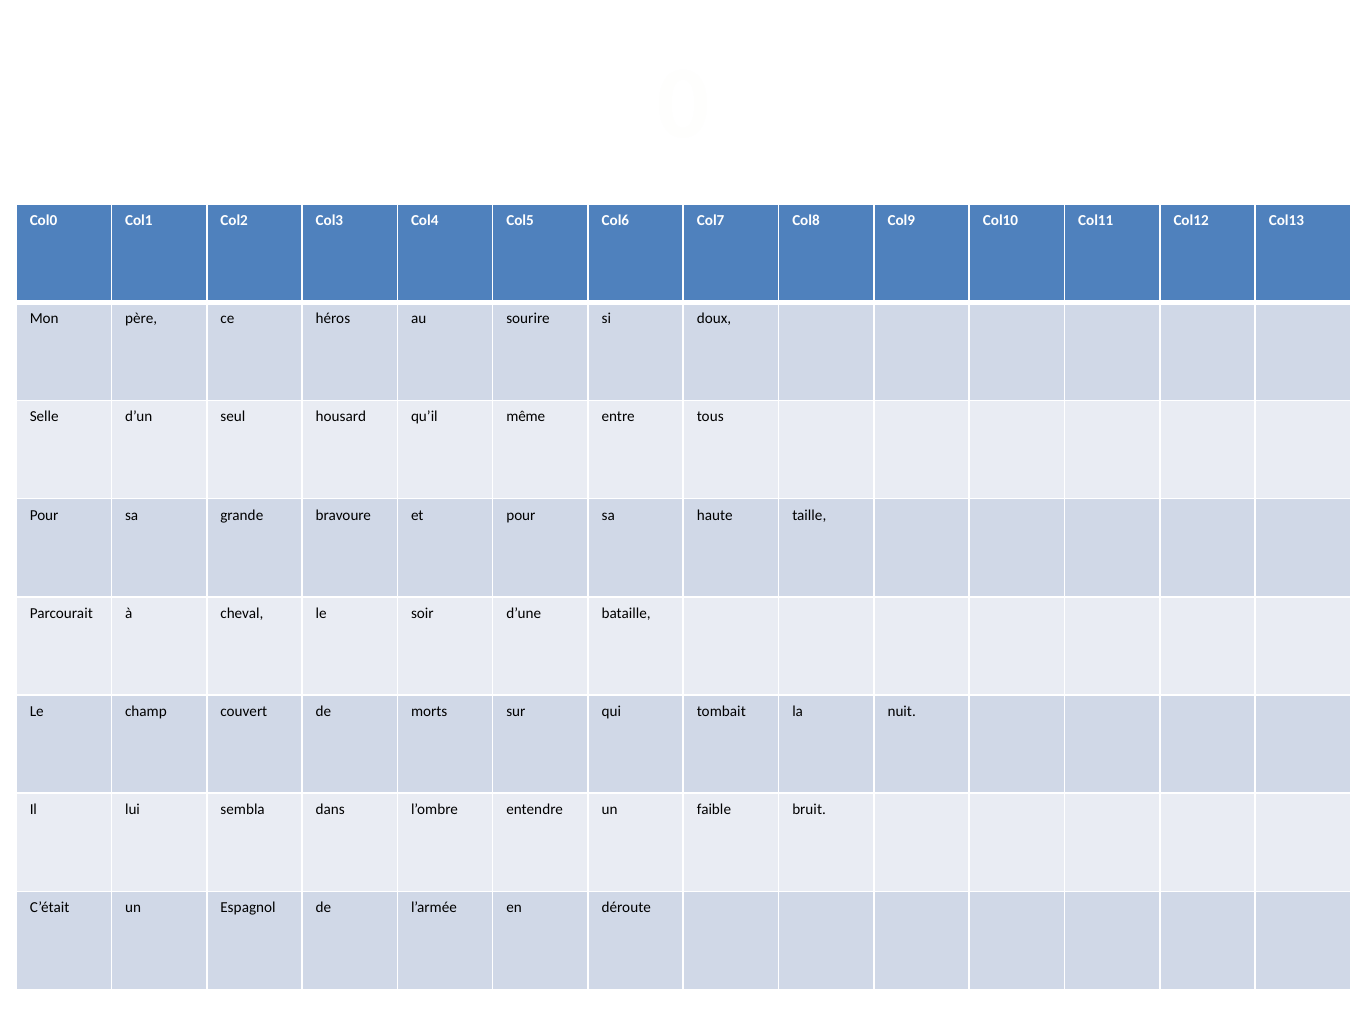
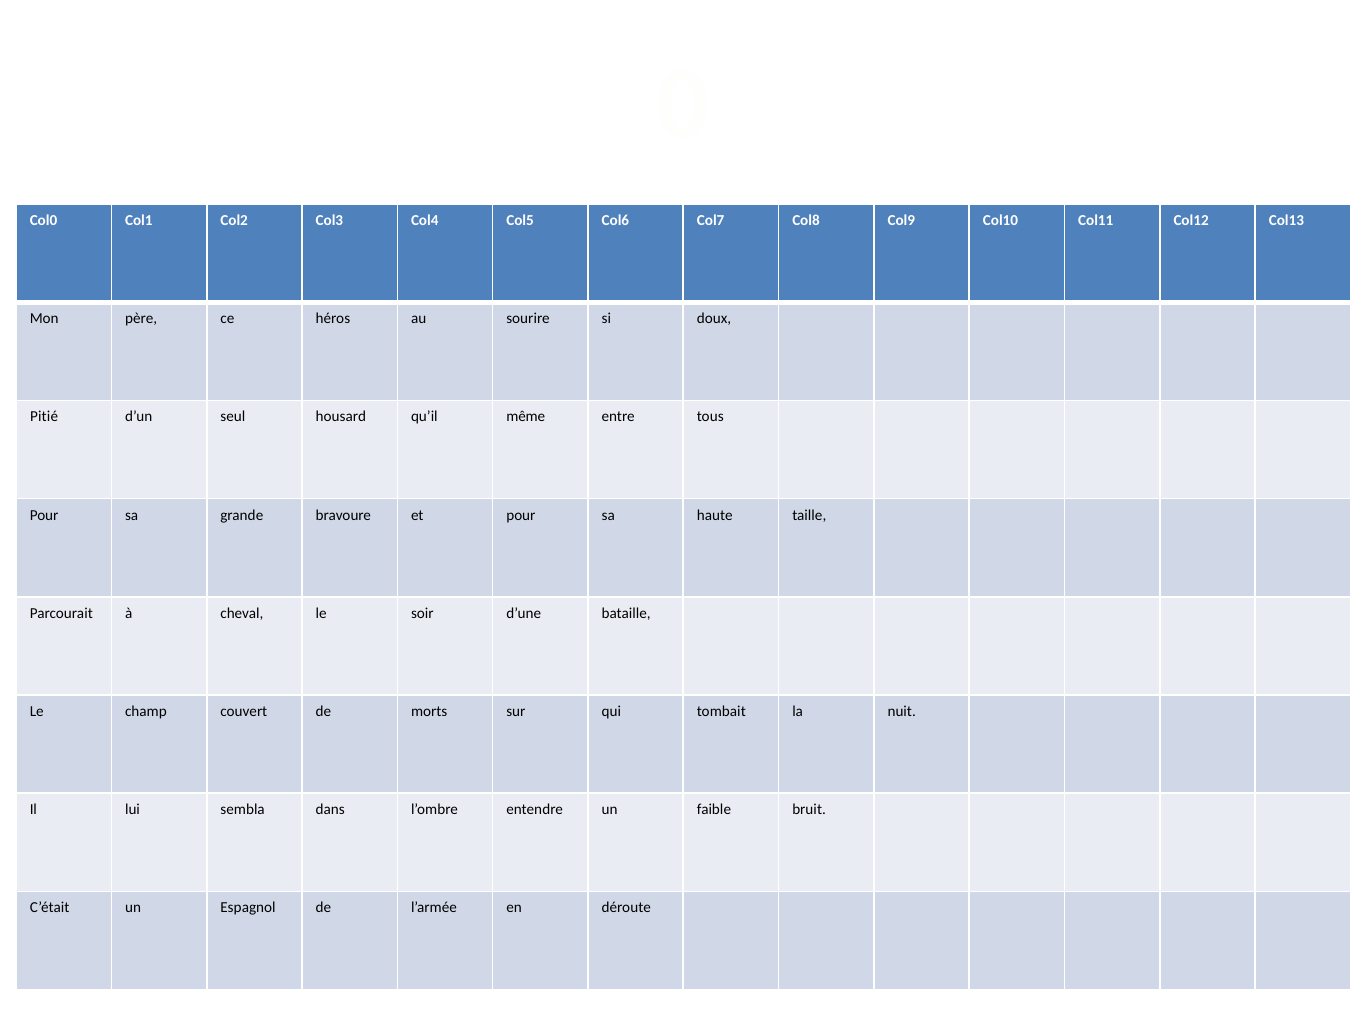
Selle: Selle -> Pitié
